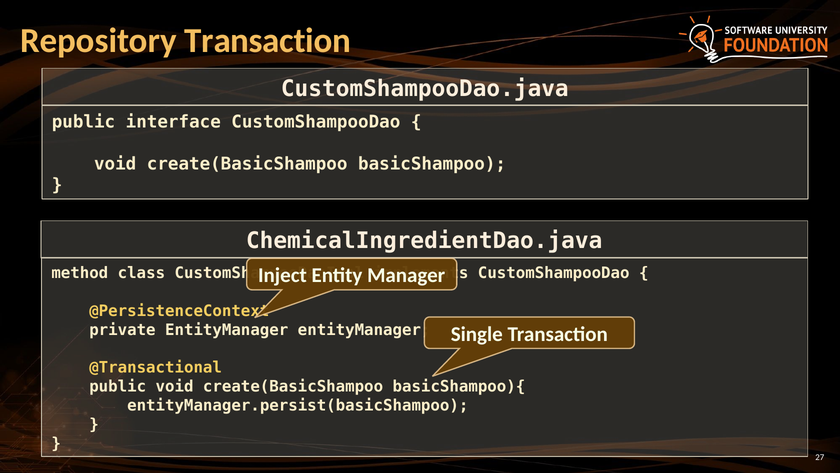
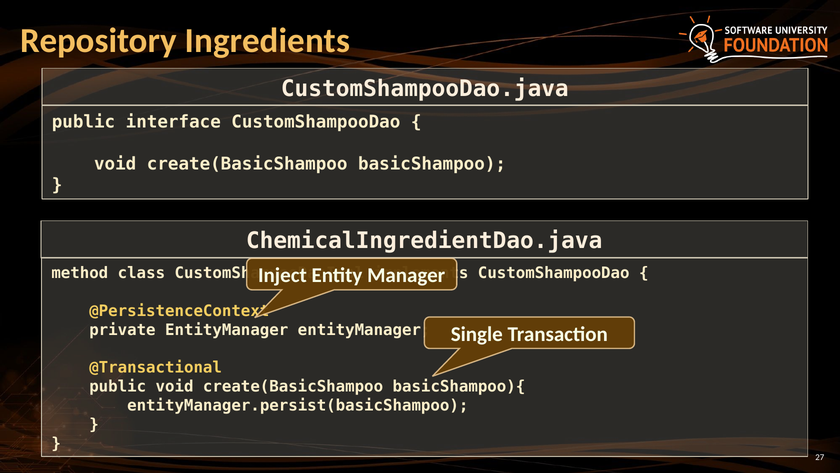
Repository Transaction: Transaction -> Ingredients
